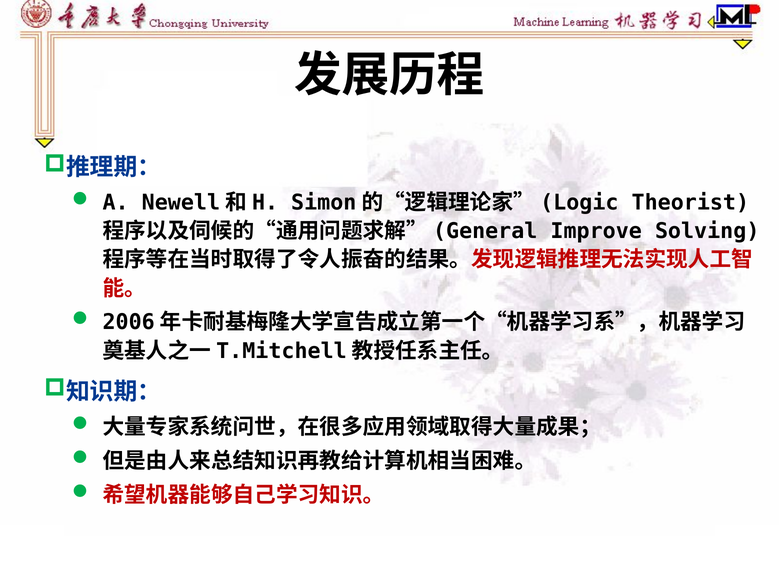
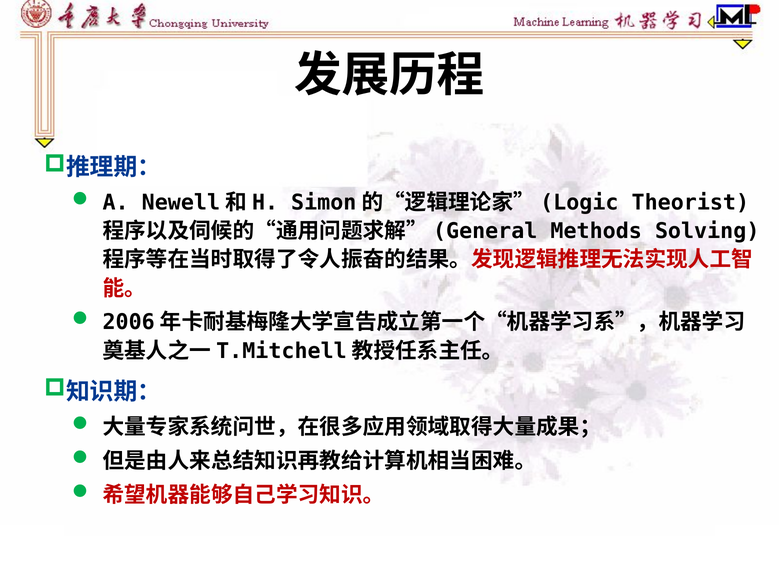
Improve: Improve -> Methods
